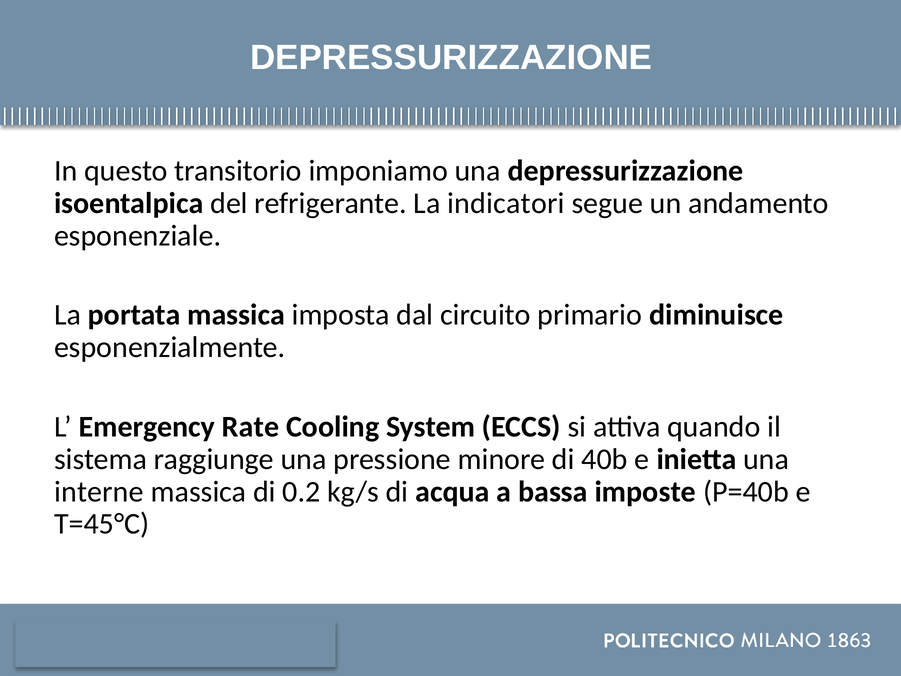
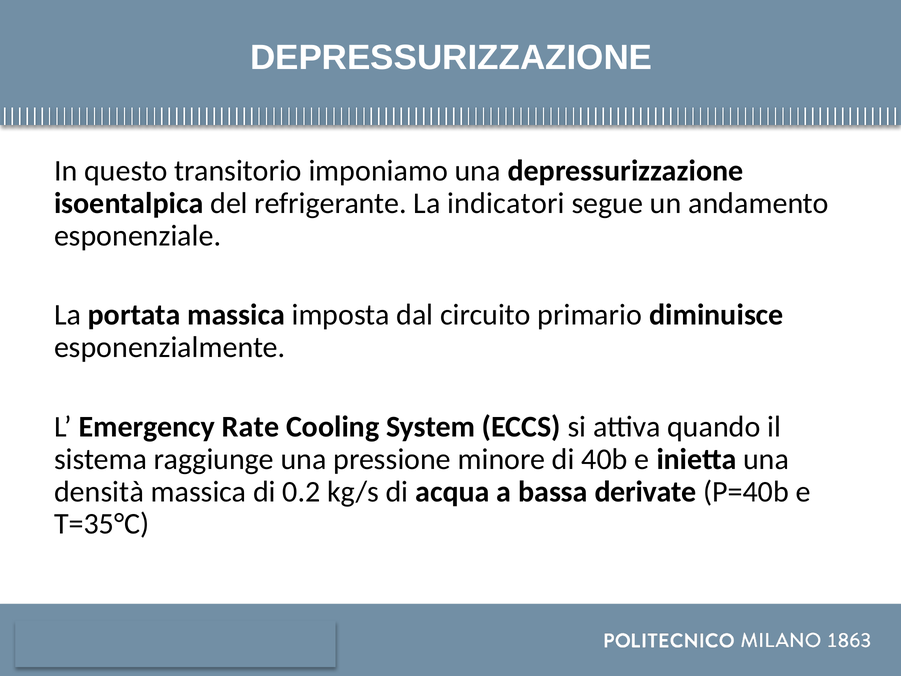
interne: interne -> densità
imposte: imposte -> derivate
T=45°C: T=45°C -> T=35°C
